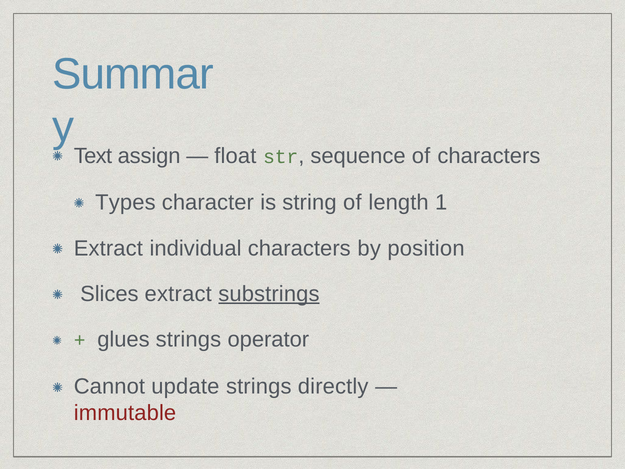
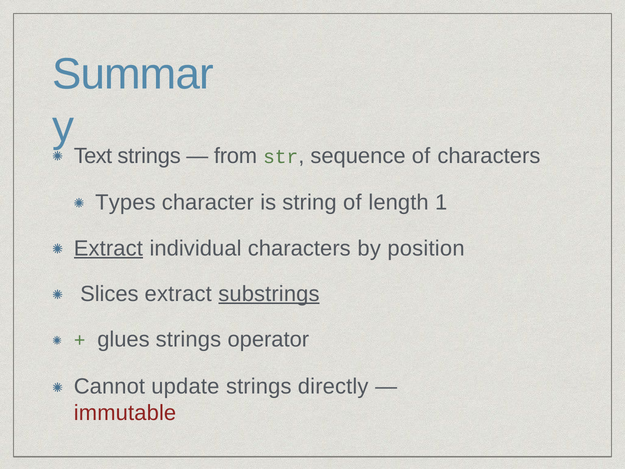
Text assign: assign -> strings
float: float -> from
Extract at (108, 248) underline: none -> present
